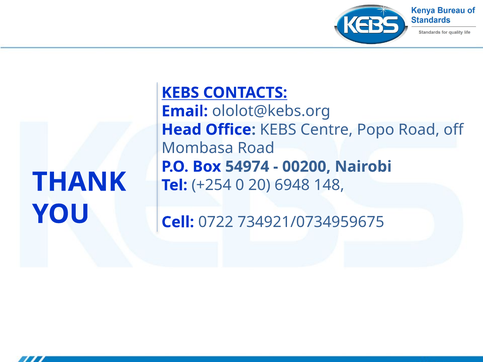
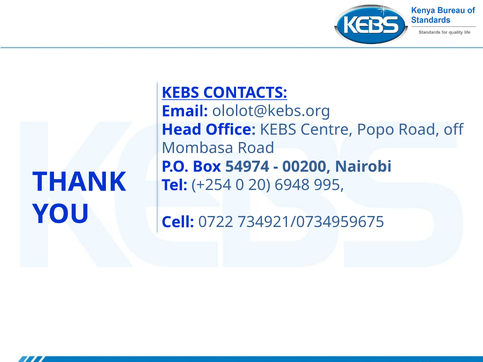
148: 148 -> 995
